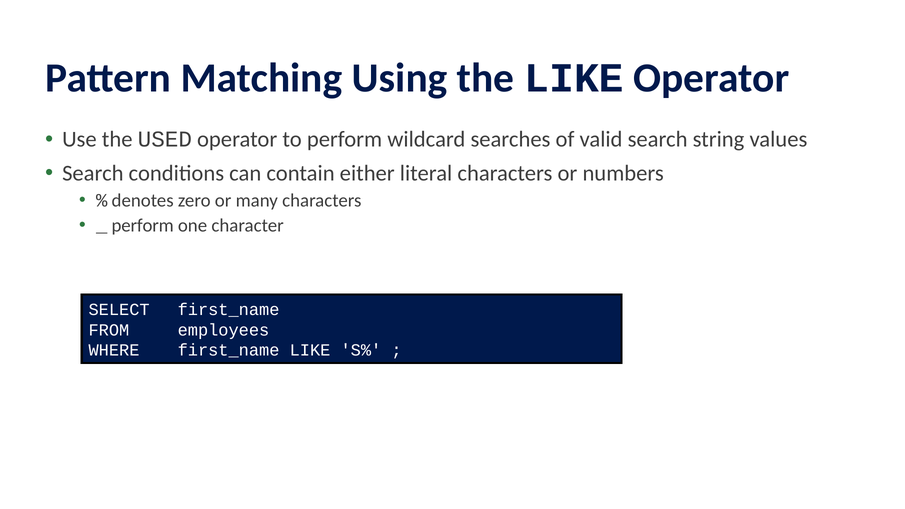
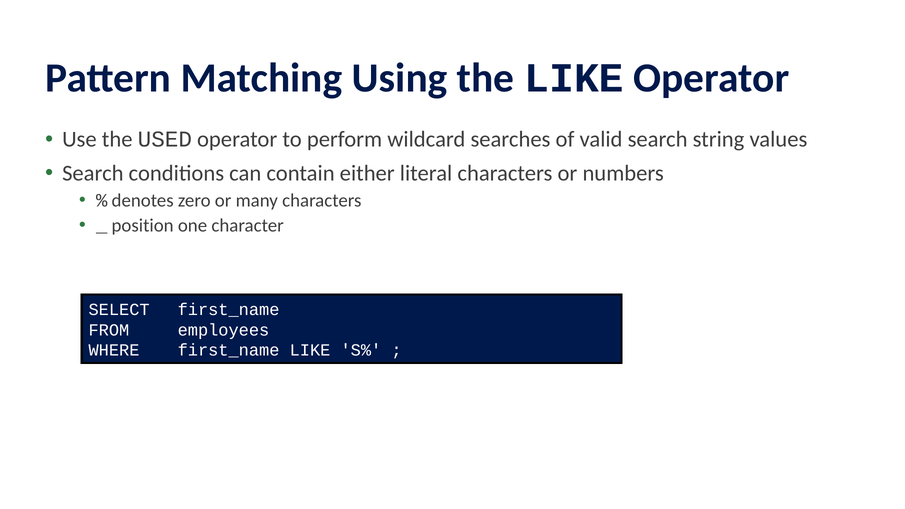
perform at (143, 226): perform -> position
